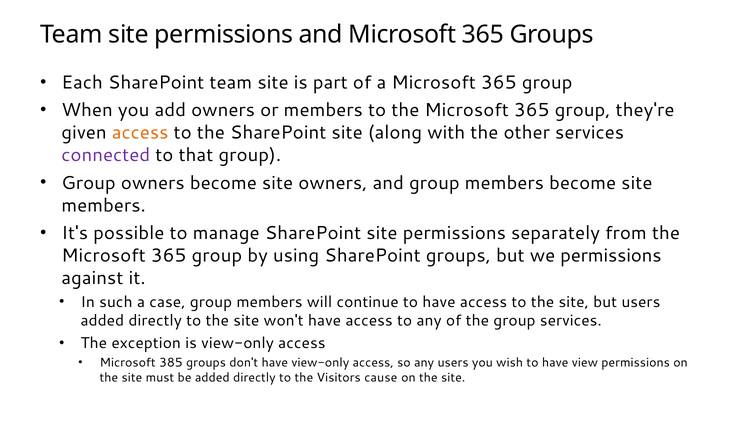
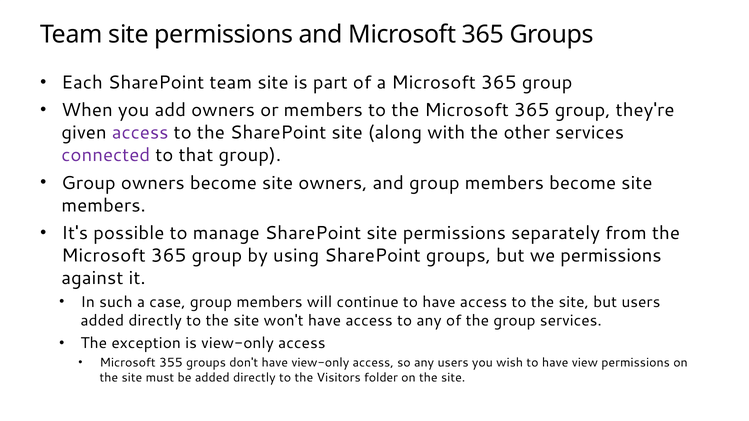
access at (140, 133) colour: orange -> purple
385: 385 -> 355
cause: cause -> folder
